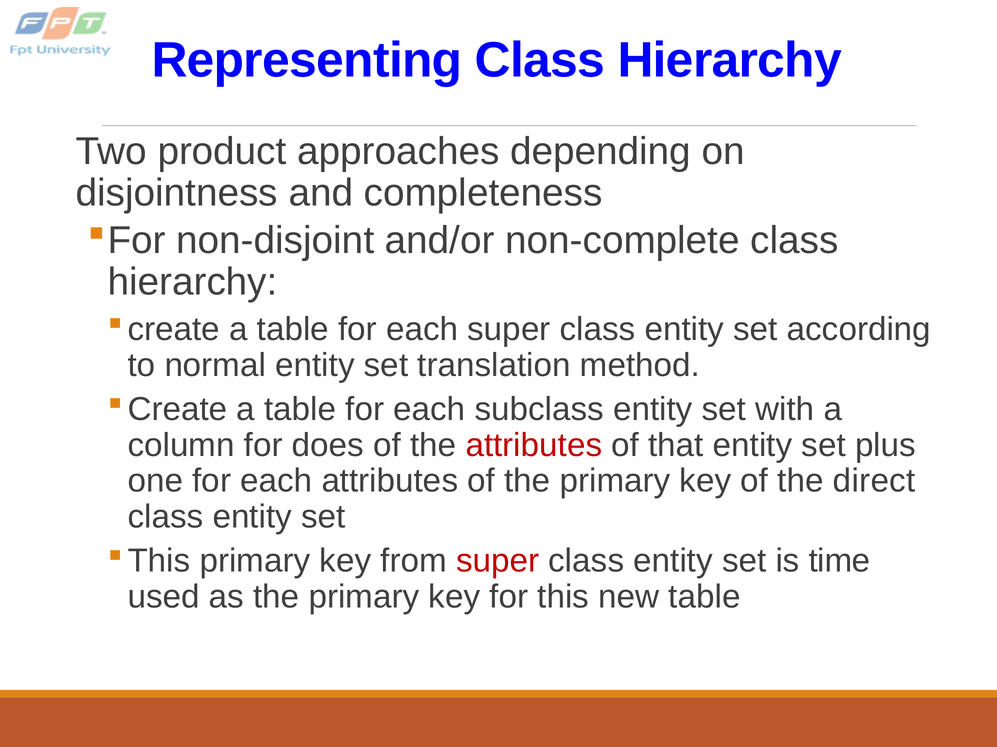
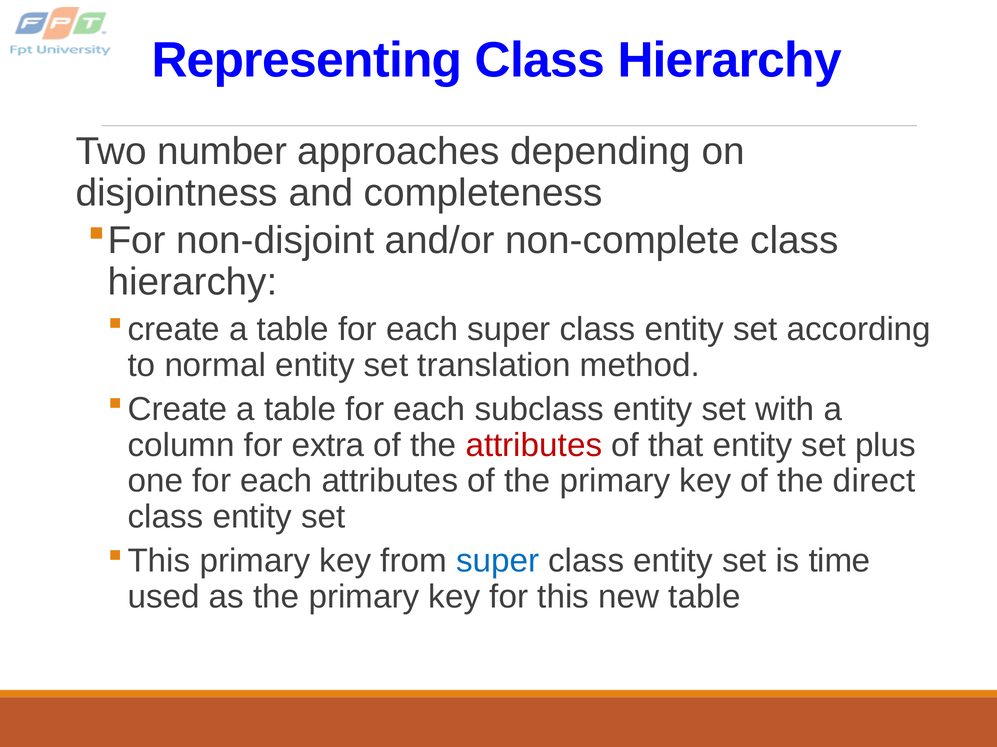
product: product -> number
does: does -> extra
super at (498, 562) colour: red -> blue
